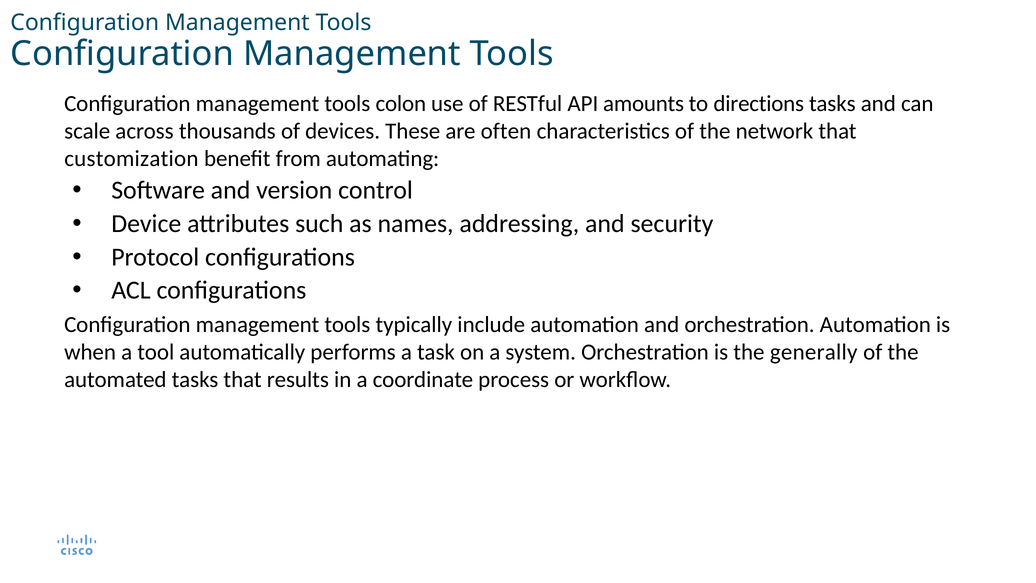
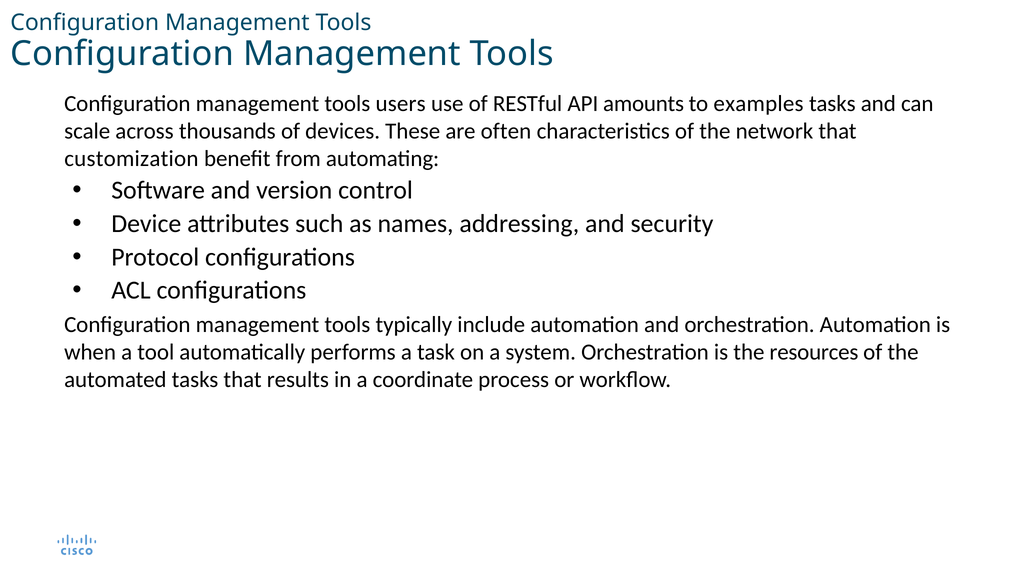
colon: colon -> users
directions: directions -> examples
generally: generally -> resources
